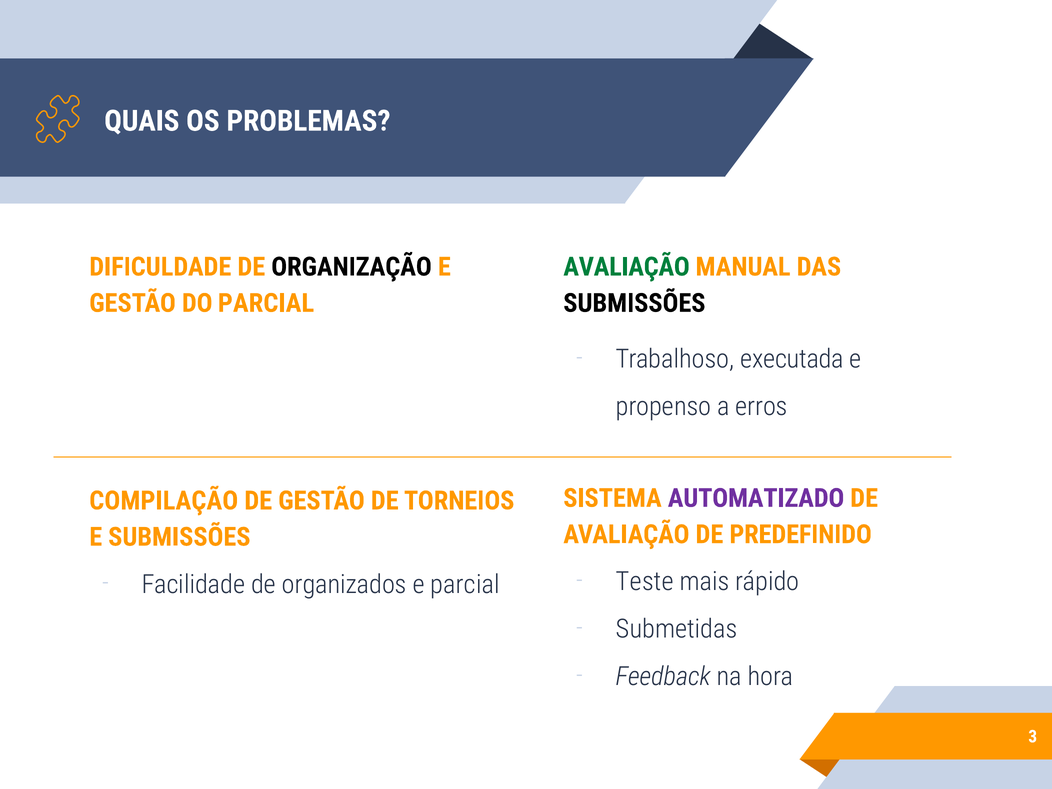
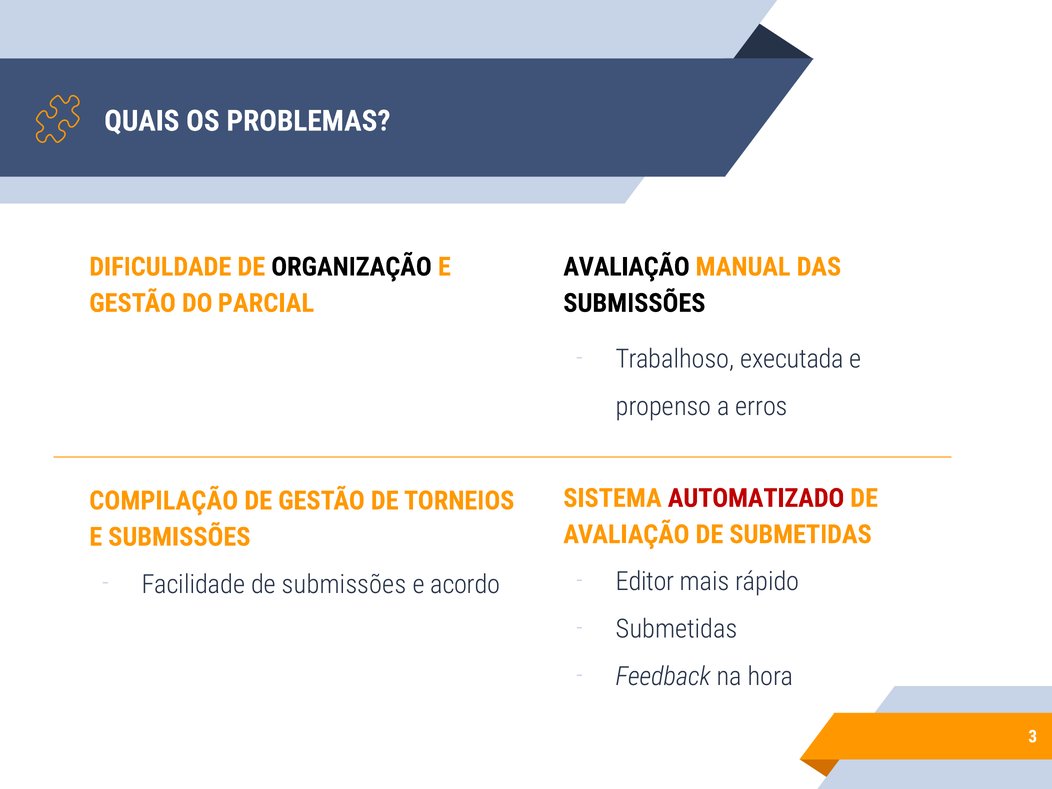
AVALIAÇÃO at (627, 267) colour: green -> black
AUTOMATIZADO colour: purple -> red
DE PREDEFINIDO: PREDEFINIDO -> SUBMETIDAS
Teste: Teste -> Editor
de organizados: organizados -> submissões
e parcial: parcial -> acordo
